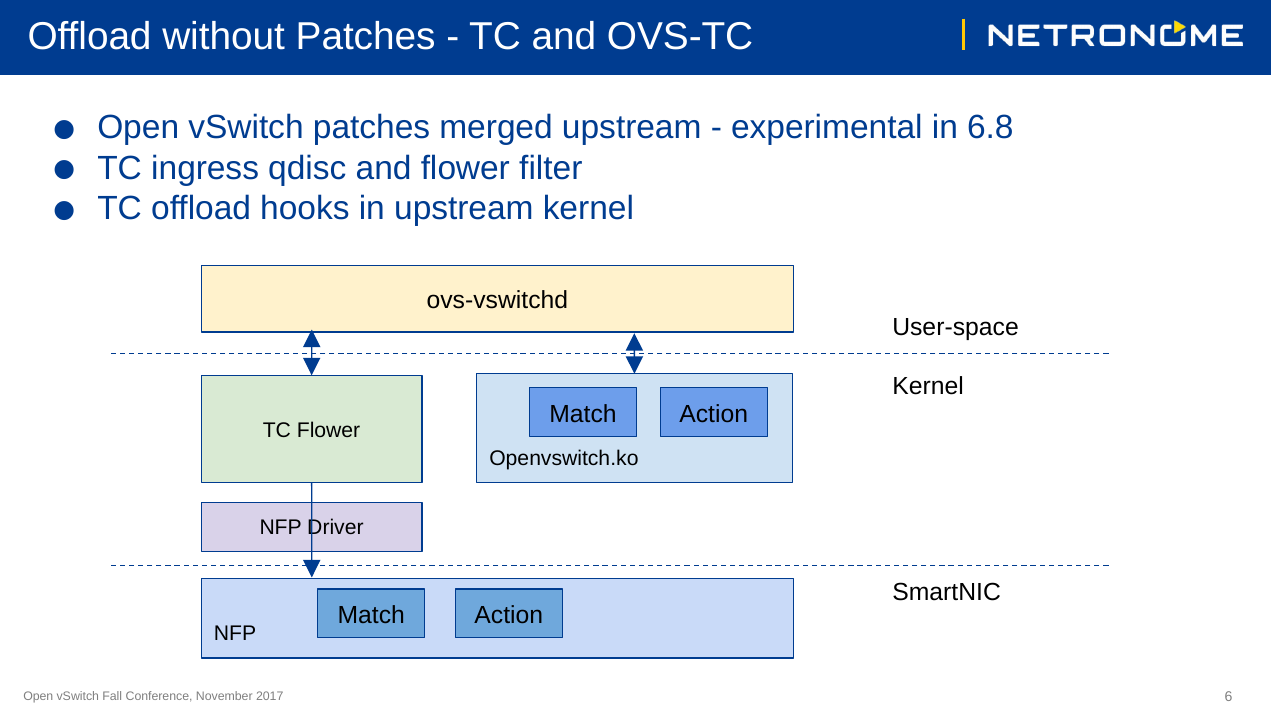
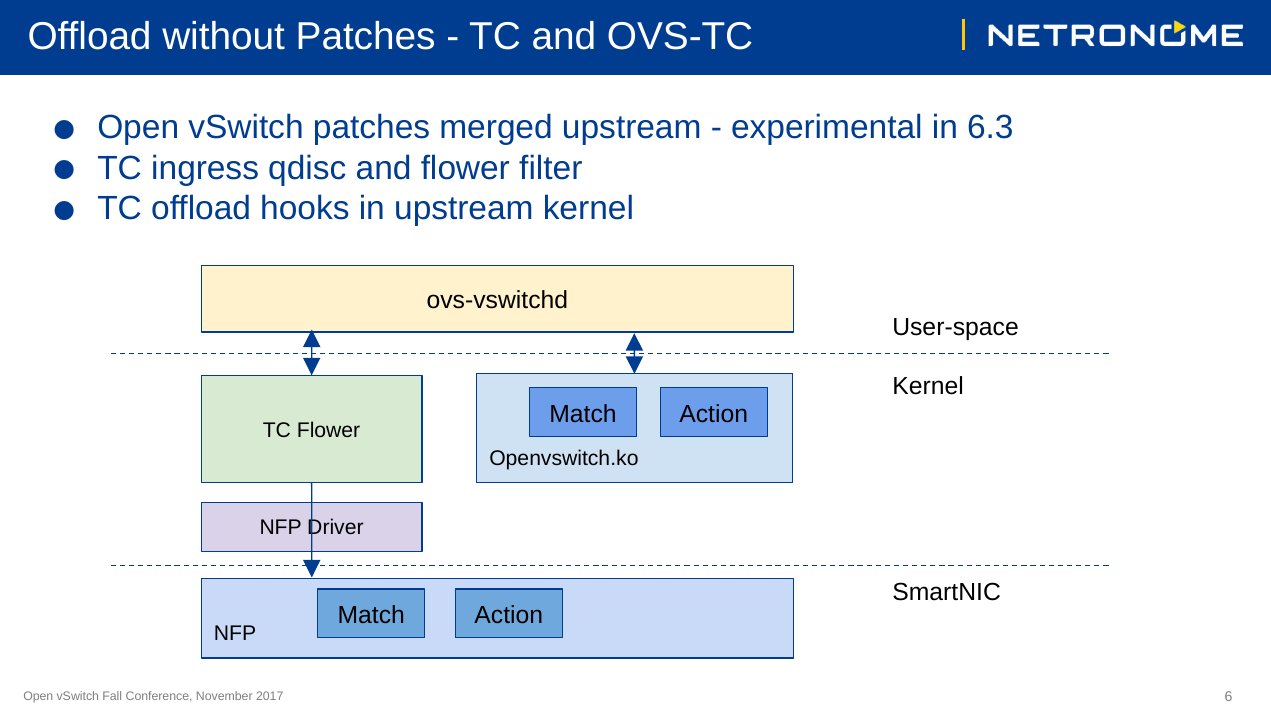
6.8: 6.8 -> 6.3
